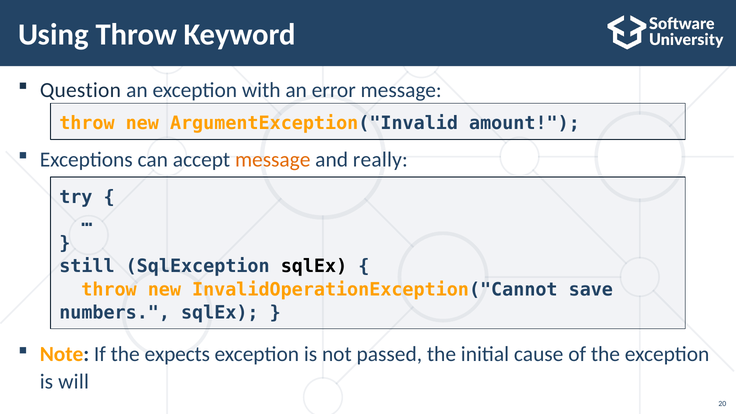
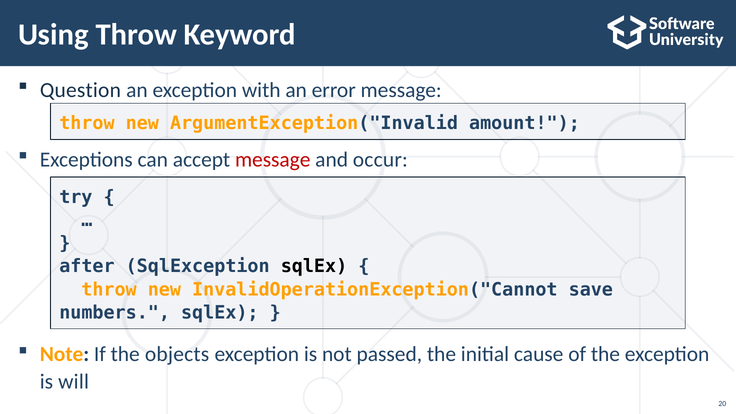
message at (273, 160) colour: orange -> red
really: really -> occur
still: still -> after
expects: expects -> objects
